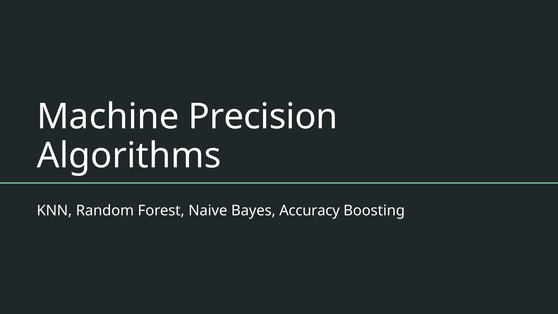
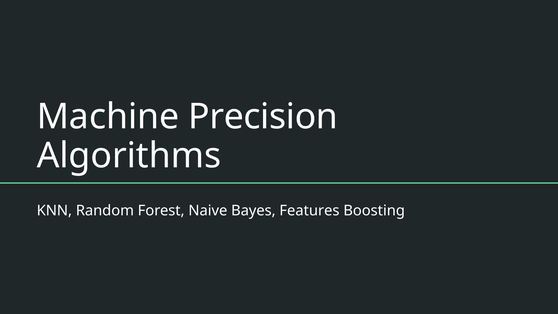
Accuracy: Accuracy -> Features
